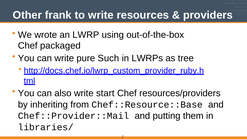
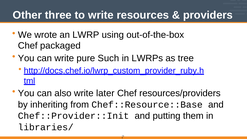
frank: frank -> three
start: start -> later
Chef::Provider::Mail: Chef::Provider::Mail -> Chef::Provider::Init
